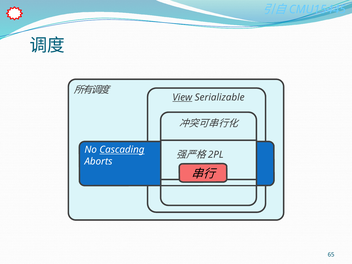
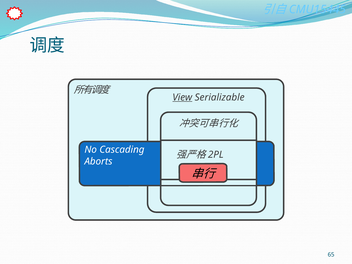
Cascading underline: present -> none
